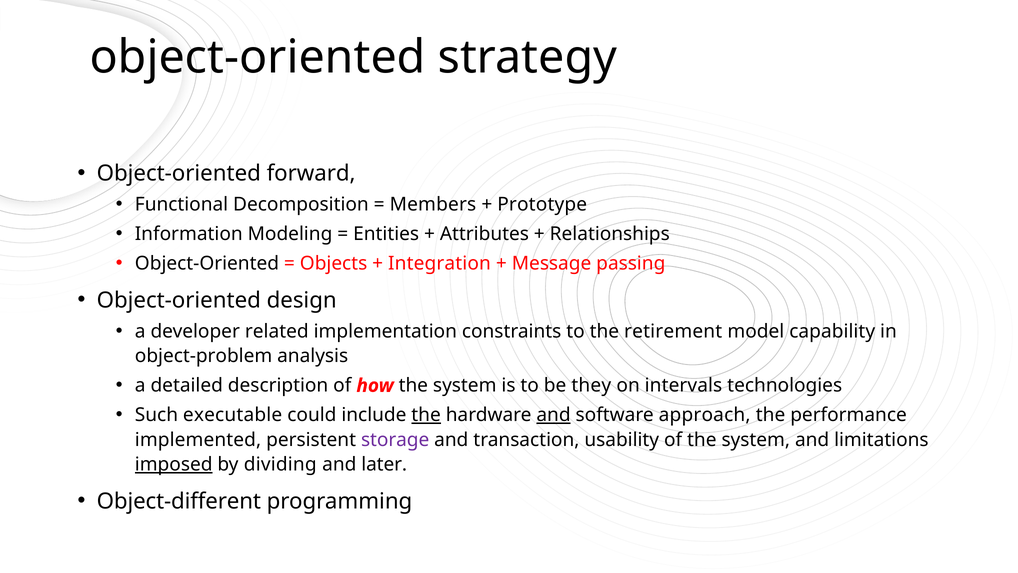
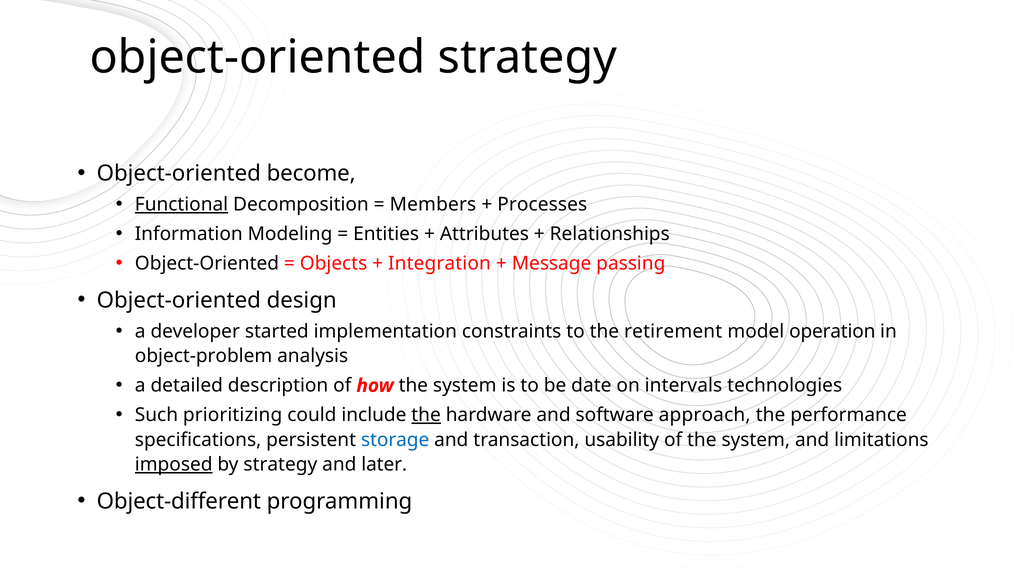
forward: forward -> become
Functional underline: none -> present
Prototype: Prototype -> Processes
related: related -> started
capability: capability -> operation
they: they -> date
executable: executable -> prioritizing
and at (553, 415) underline: present -> none
implemented: implemented -> specifications
storage colour: purple -> blue
by dividing: dividing -> strategy
